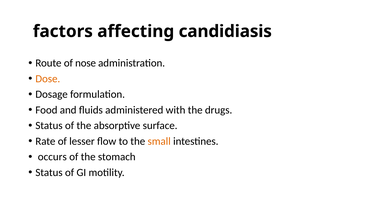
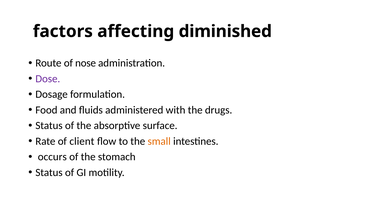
candidiasis: candidiasis -> diminished
Dose colour: orange -> purple
lesser: lesser -> client
